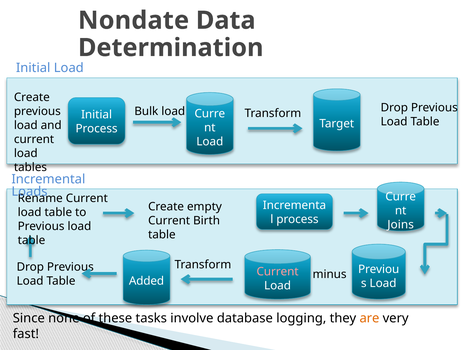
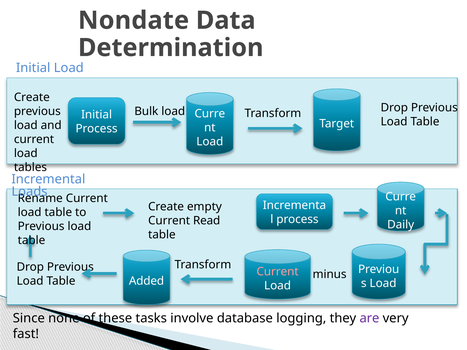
Birth: Birth -> Read
Joins: Joins -> Daily
are colour: orange -> purple
